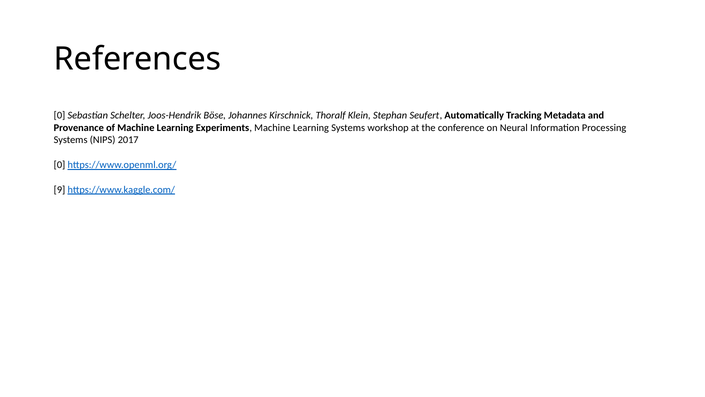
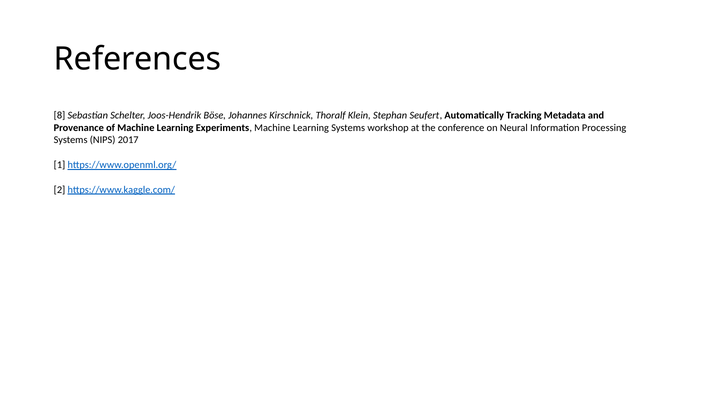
0 at (60, 115): 0 -> 8
0 at (60, 165): 0 -> 1
9: 9 -> 2
